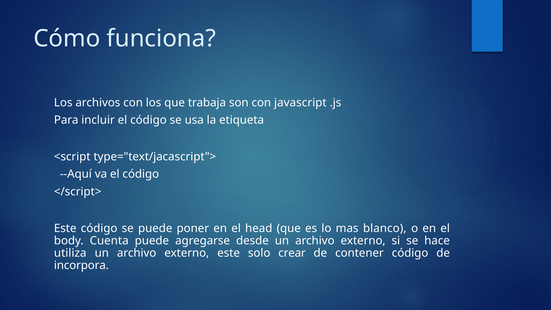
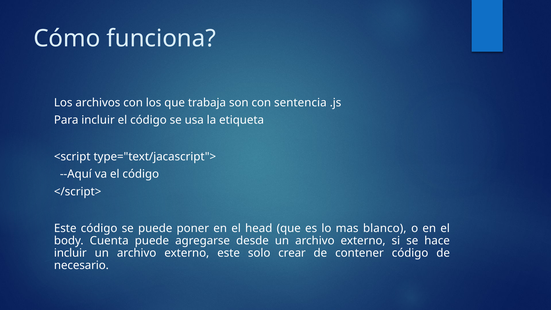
javascript: javascript -> sentencia
utiliza at (70, 253): utiliza -> incluir
incorpora: incorpora -> necesario
